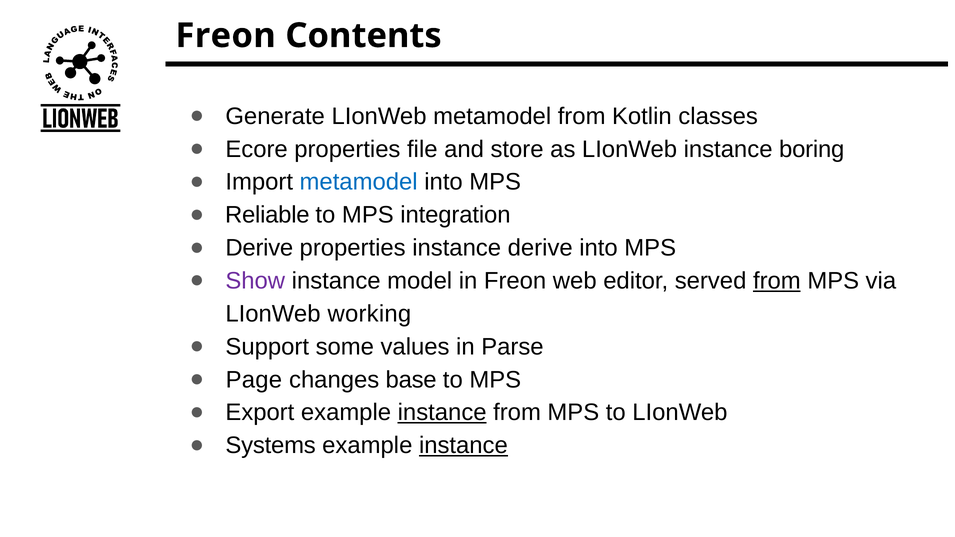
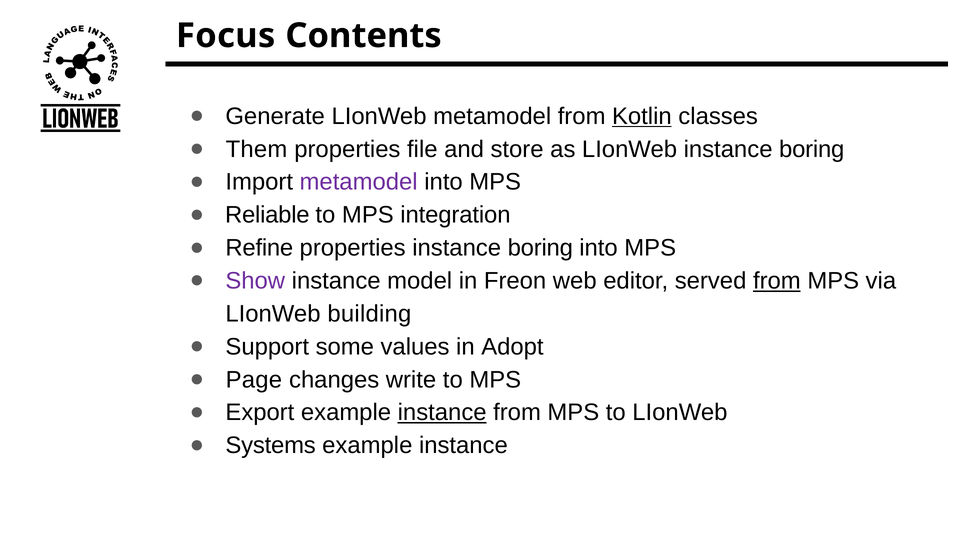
Freon at (226, 36): Freon -> Focus
Kotlin underline: none -> present
Ecore: Ecore -> Them
metamodel at (359, 182) colour: blue -> purple
Derive at (259, 248): Derive -> Refine
properties instance derive: derive -> boring
working: working -> building
Parse: Parse -> Adopt
base: base -> write
instance at (463, 446) underline: present -> none
